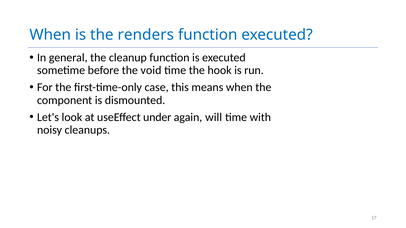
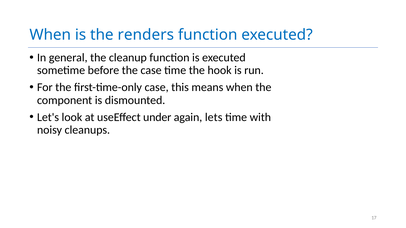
the void: void -> case
will: will -> lets
